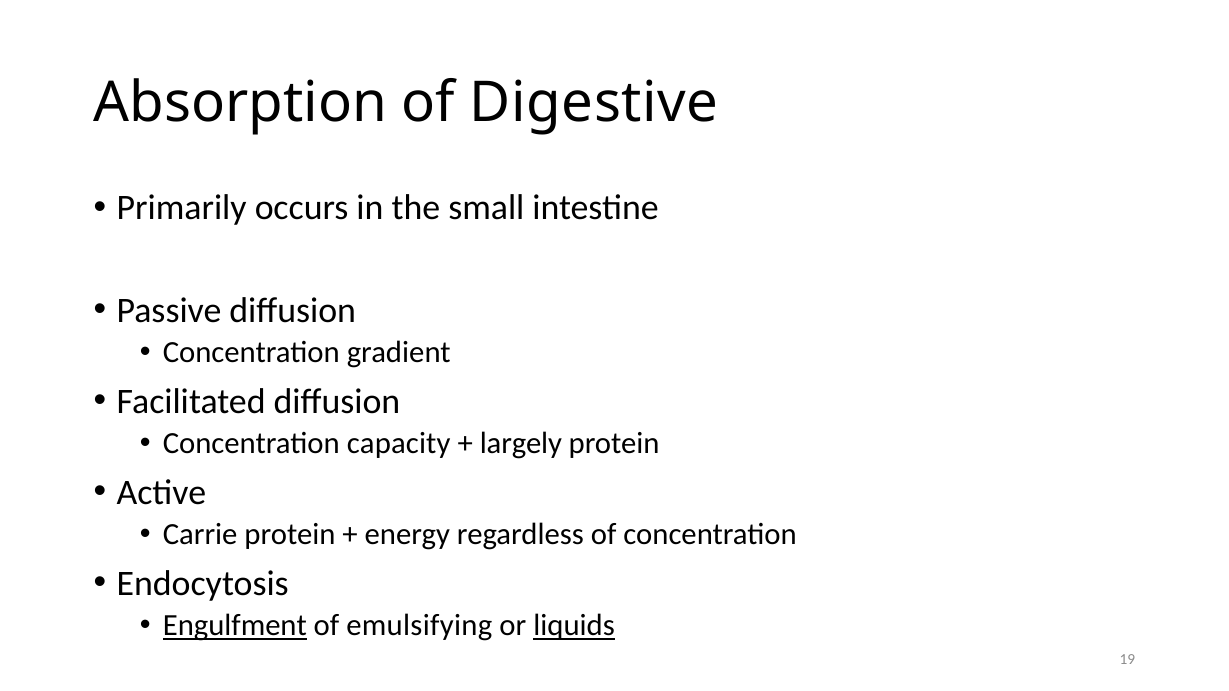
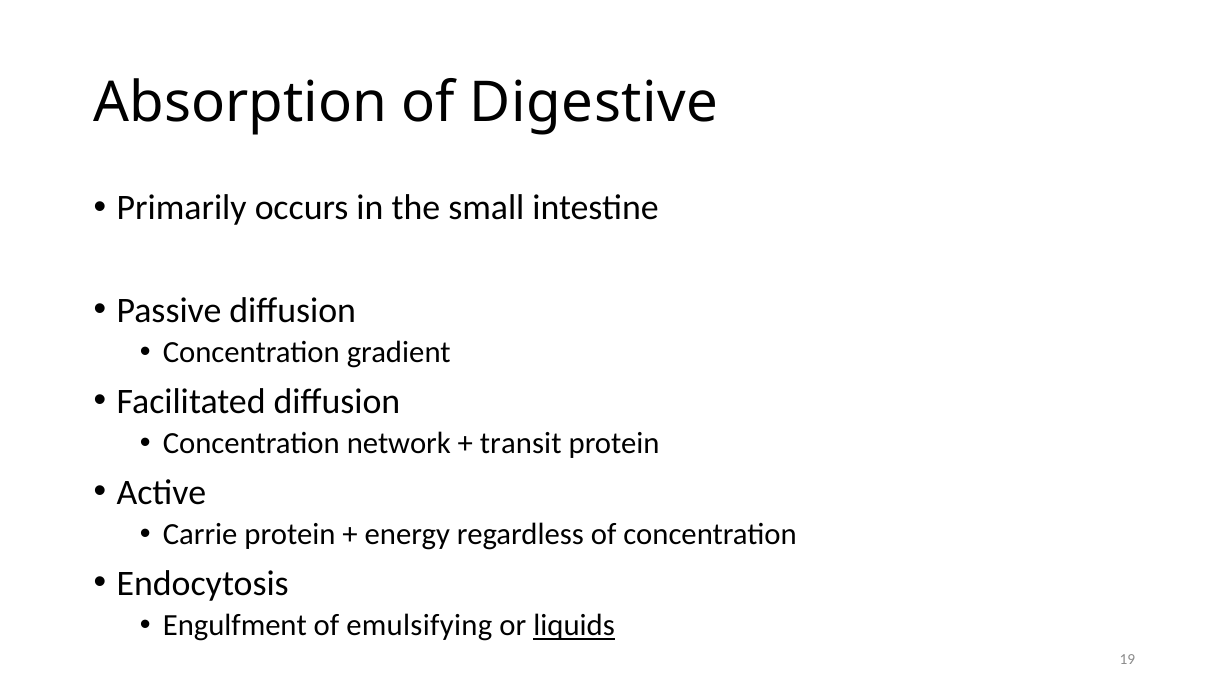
capacity: capacity -> network
largely: largely -> transit
Engulfment underline: present -> none
